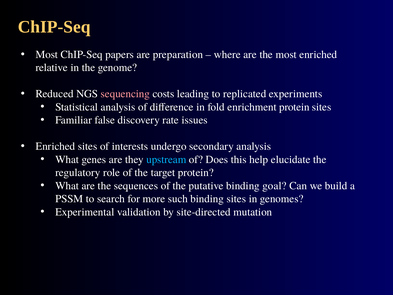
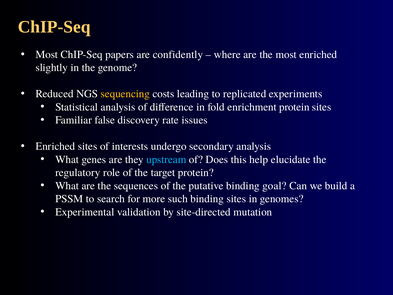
preparation: preparation -> confidently
relative: relative -> slightly
sequencing colour: pink -> yellow
